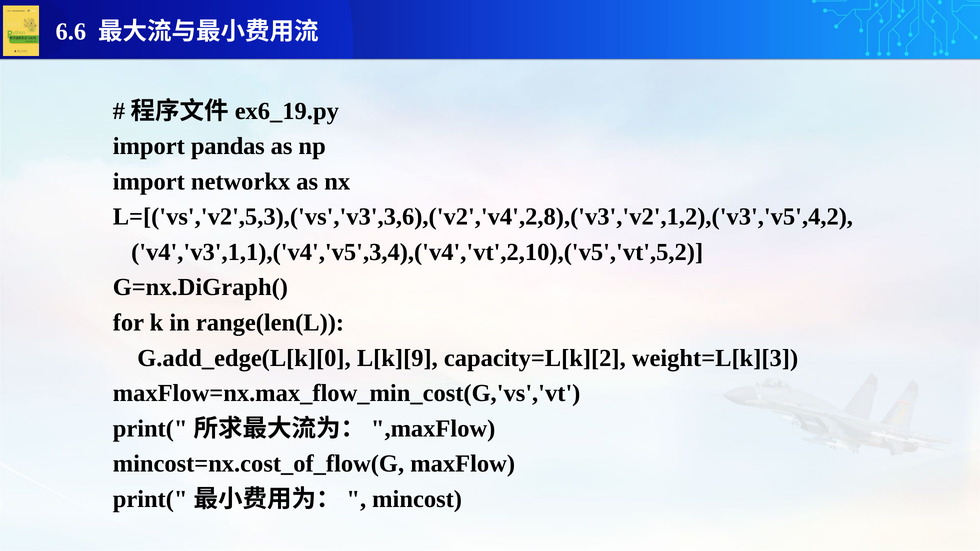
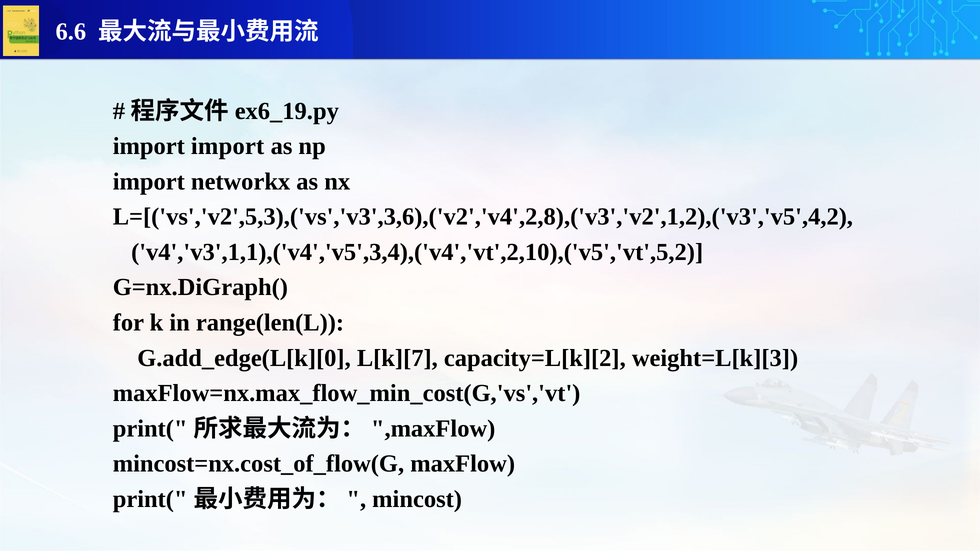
import pandas: pandas -> import
L[k][9: L[k][9 -> L[k][7
